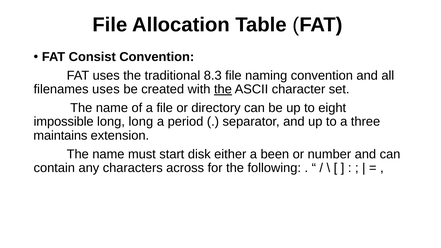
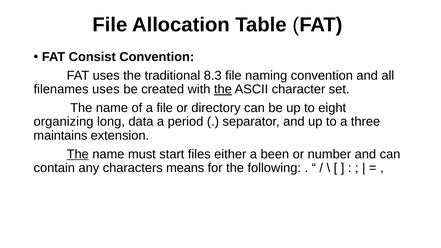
impossible: impossible -> organizing
long long: long -> data
The at (78, 154) underline: none -> present
disk: disk -> files
across: across -> means
